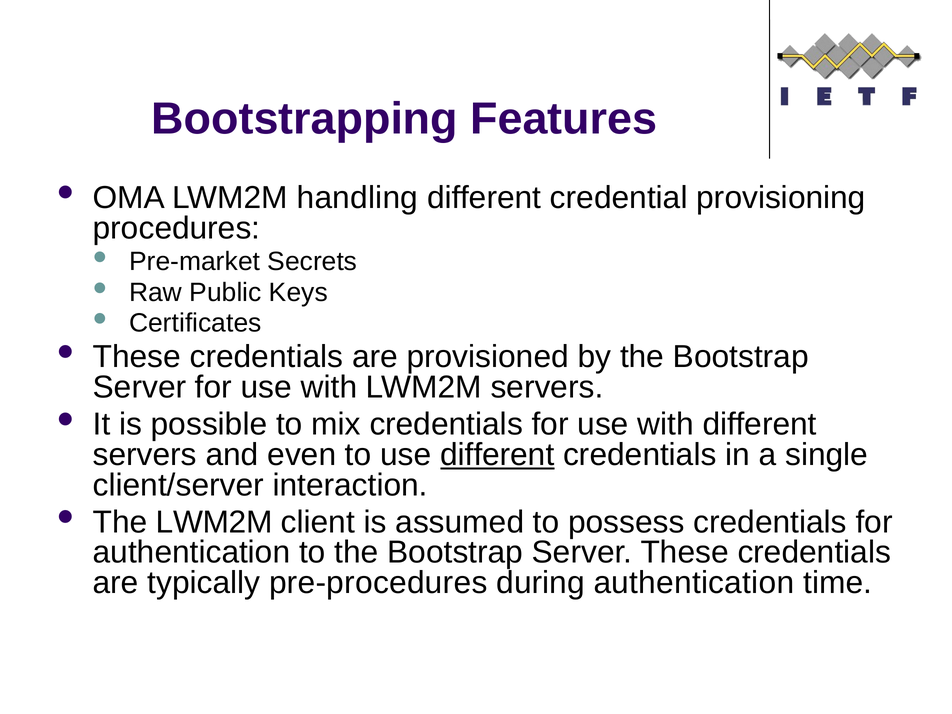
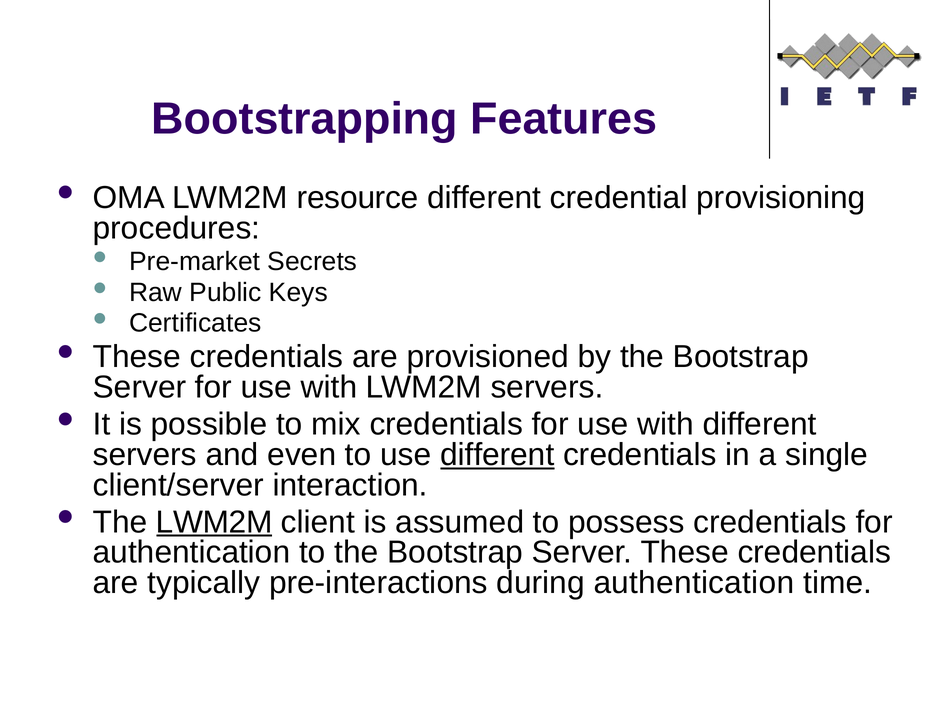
handling: handling -> resource
LWM2M at (214, 522) underline: none -> present
pre-procedures: pre-procedures -> pre-interactions
